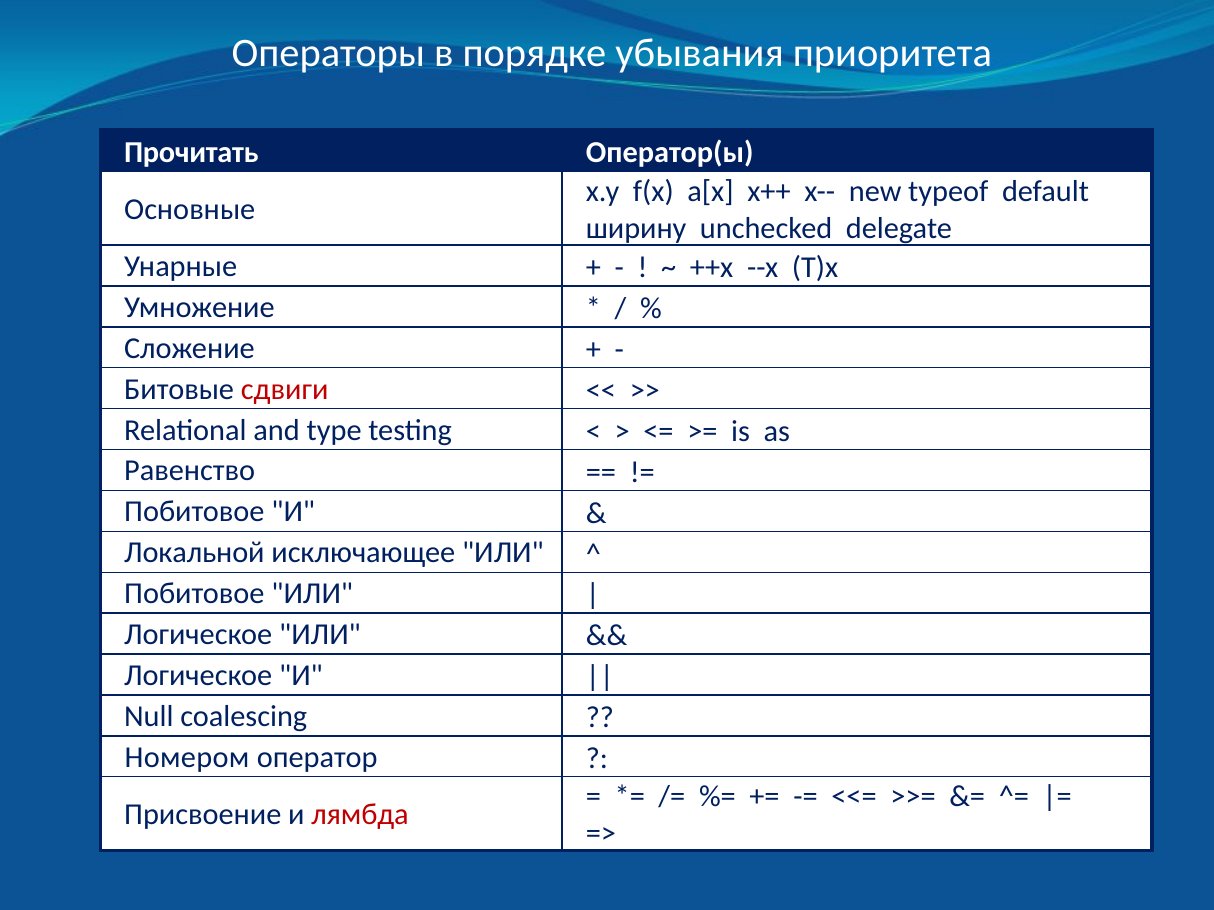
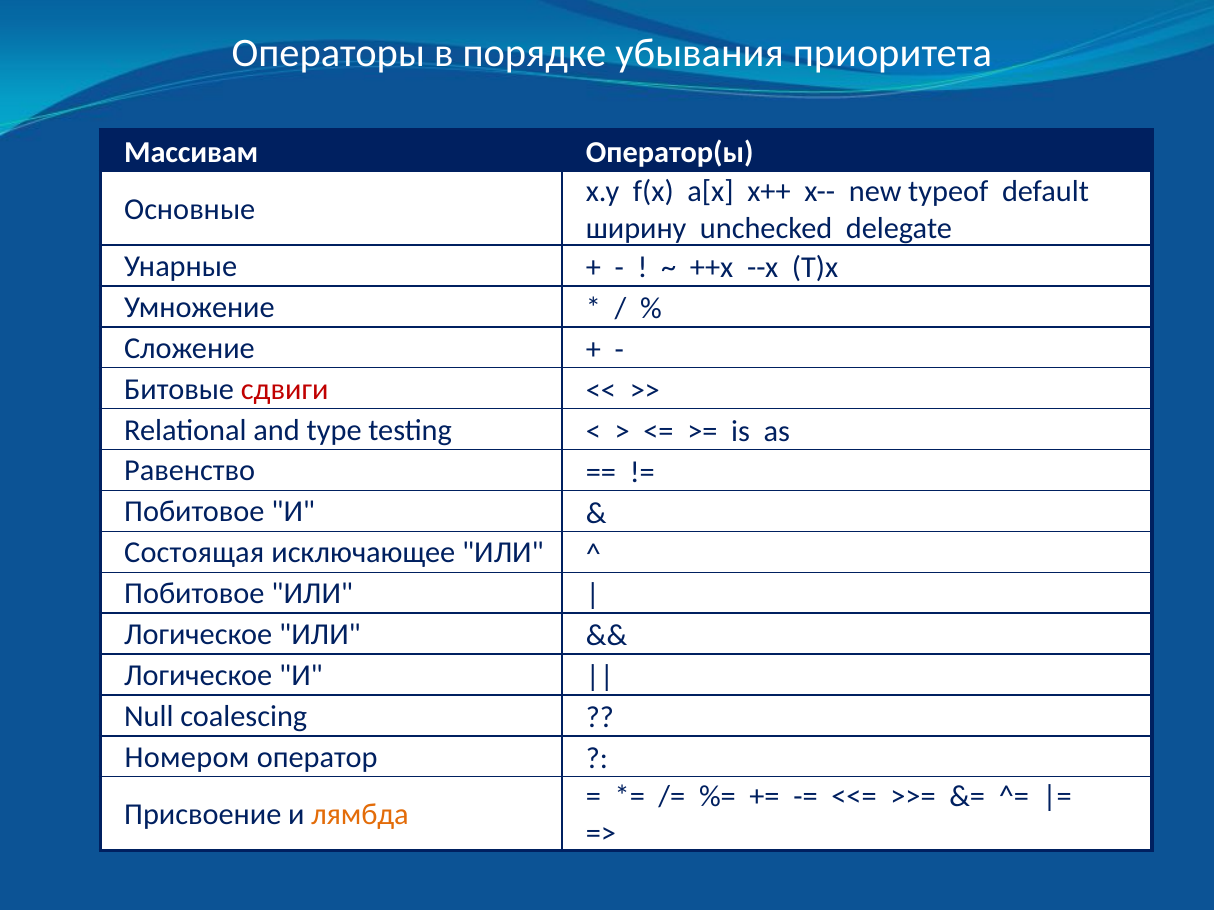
Прочитать: Прочитать -> Массивам
Локальной: Локальной -> Состоящая
лямбда colour: red -> orange
